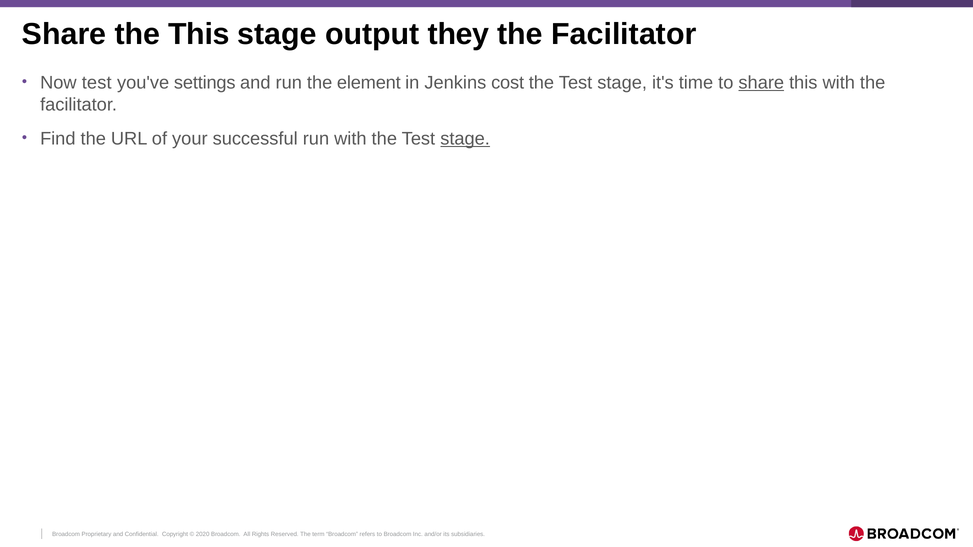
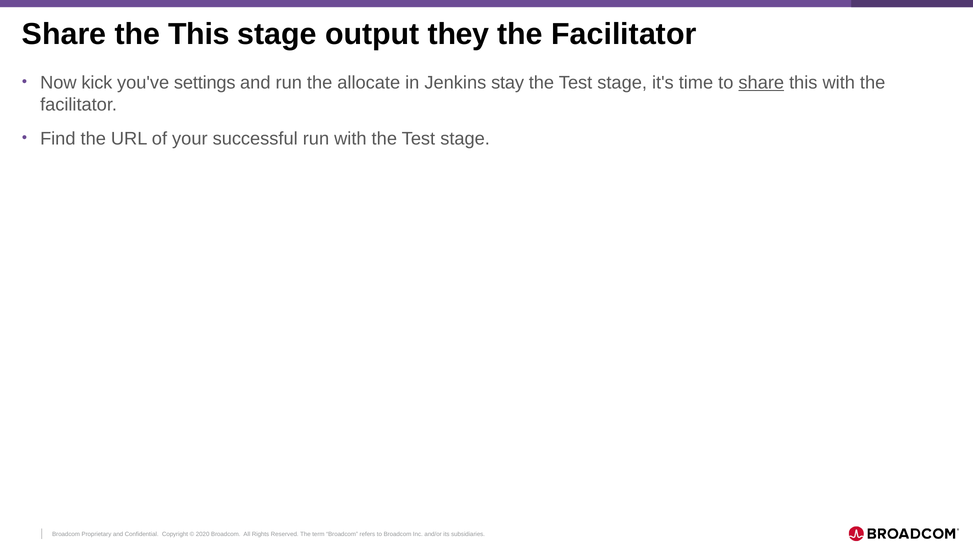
Now test: test -> kick
element: element -> allocate
cost: cost -> stay
stage at (465, 139) underline: present -> none
